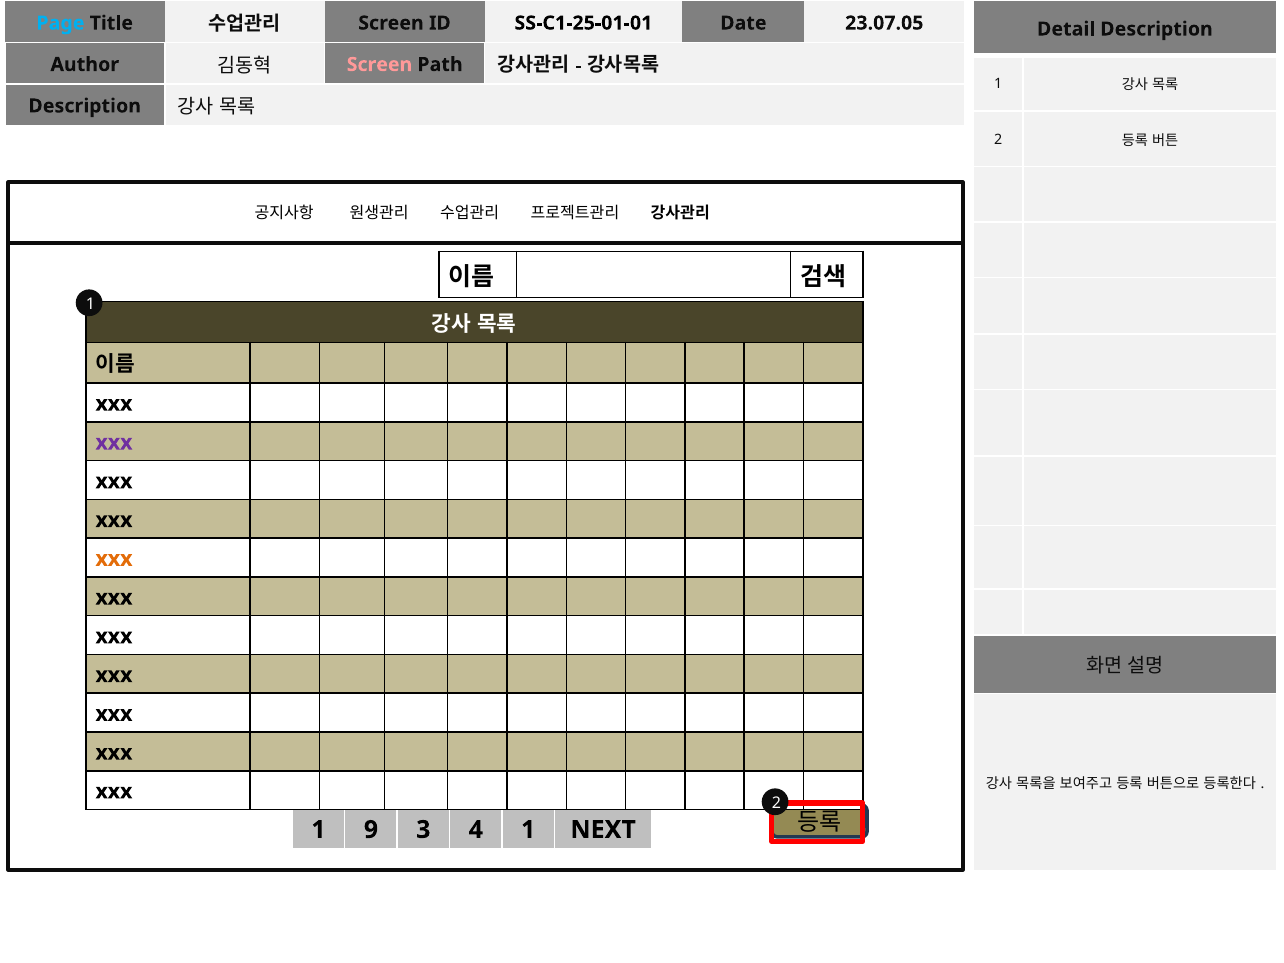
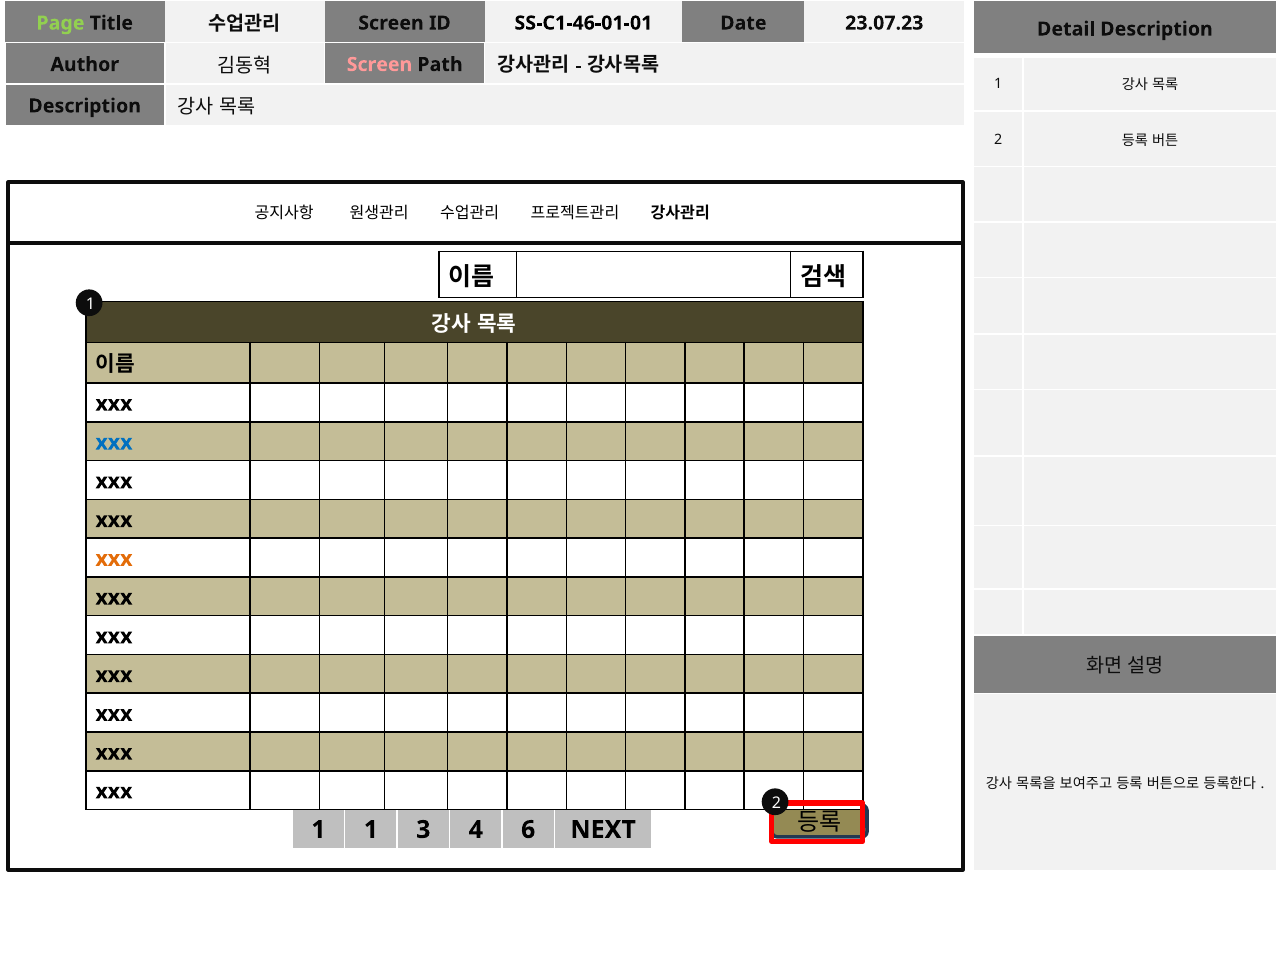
Page colour: light blue -> light green
SS-C1-25-01-01: SS-C1-25-01-01 -> SS-C1-46-01-01
23.07.05: 23.07.05 -> 23.07.23
xxx at (114, 442) colour: purple -> blue
1 9: 9 -> 1
4 1: 1 -> 6
